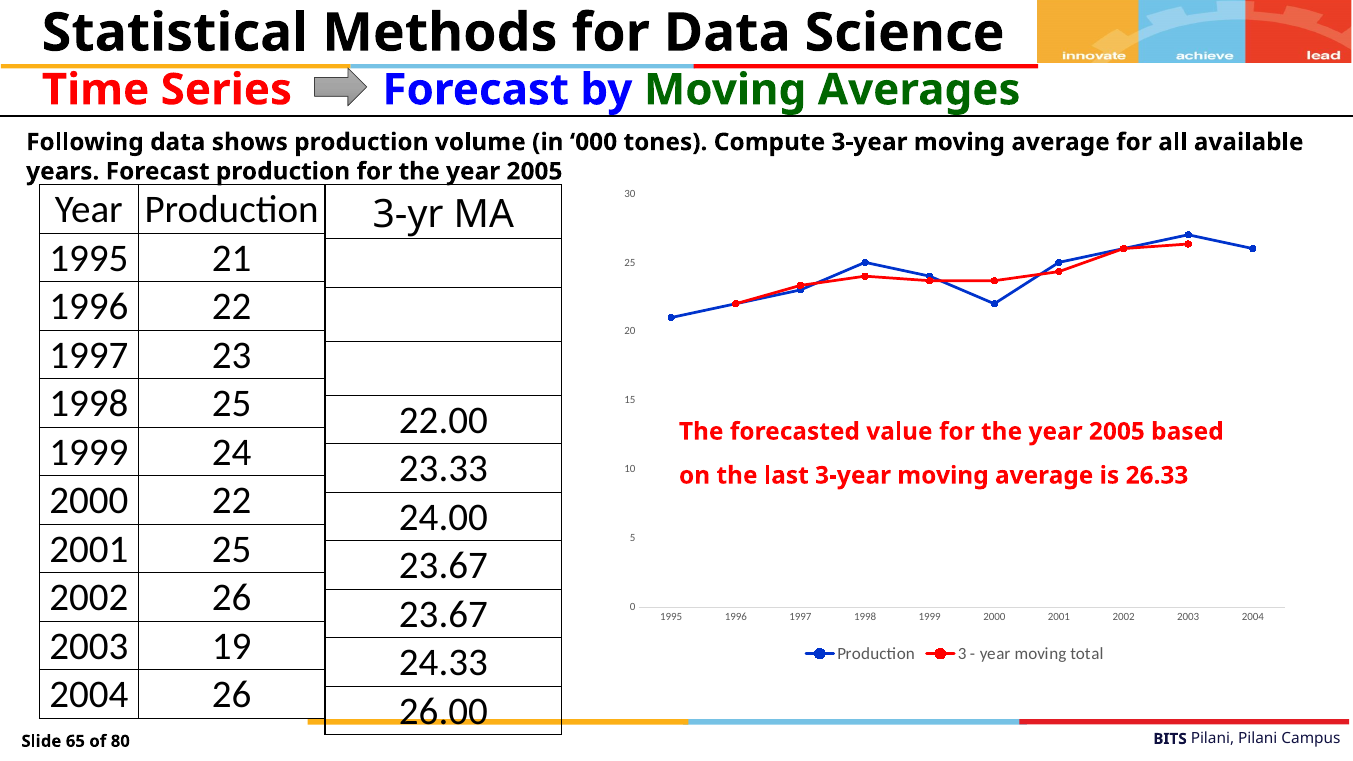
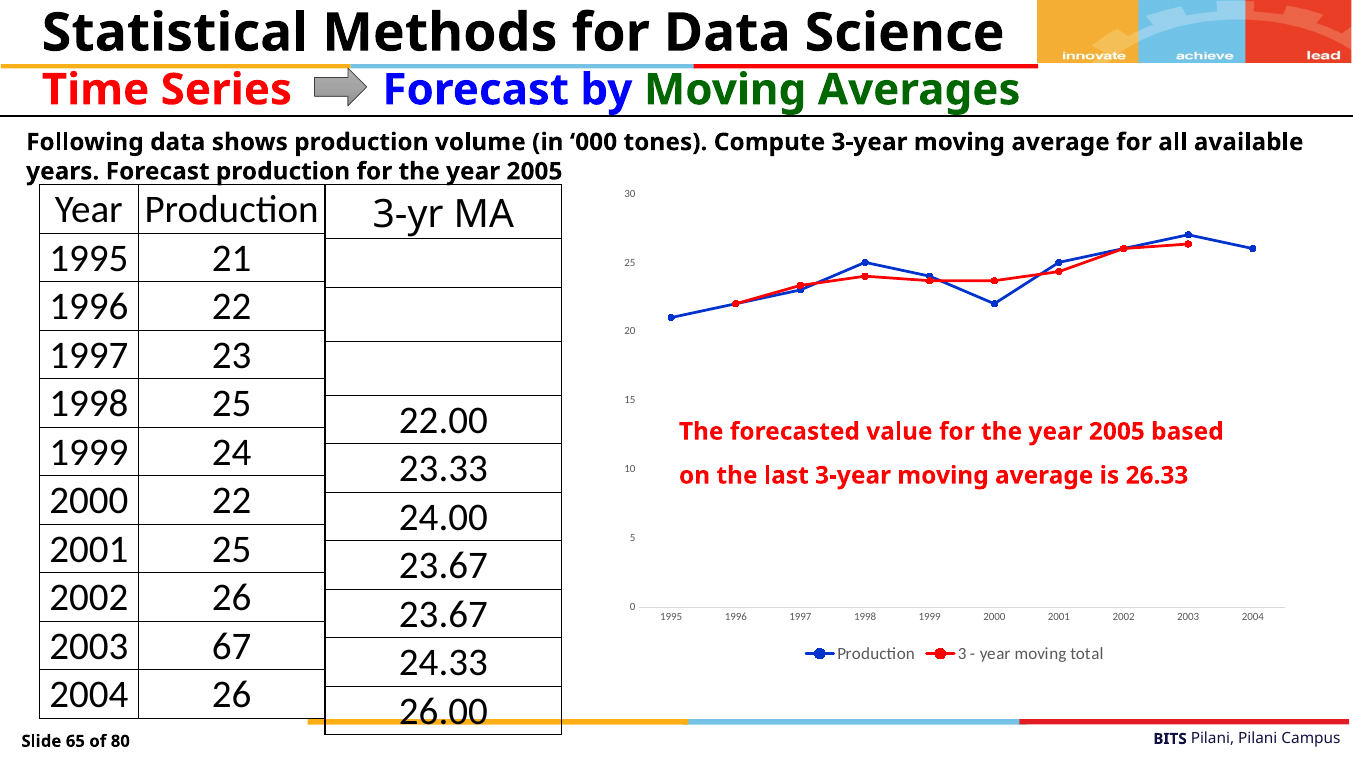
19: 19 -> 67
